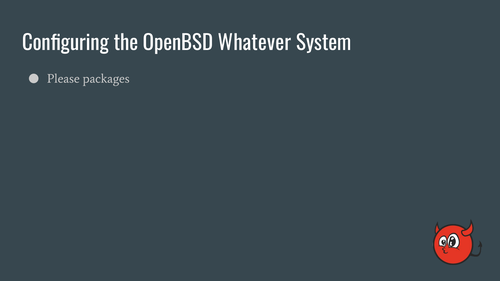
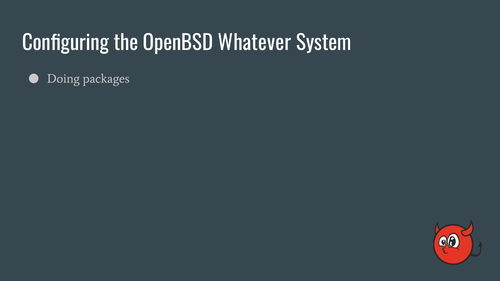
Please: Please -> Doing
